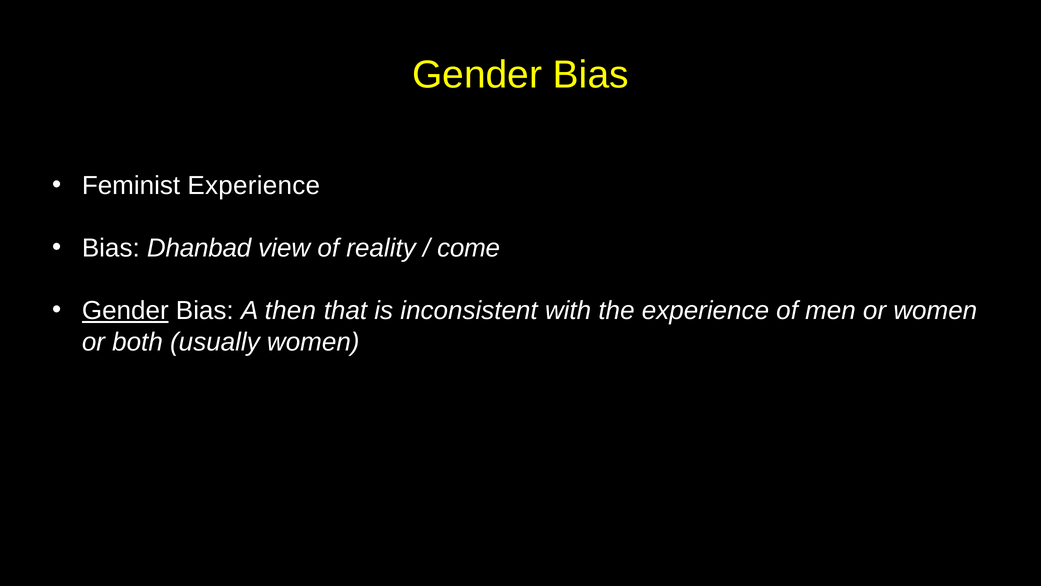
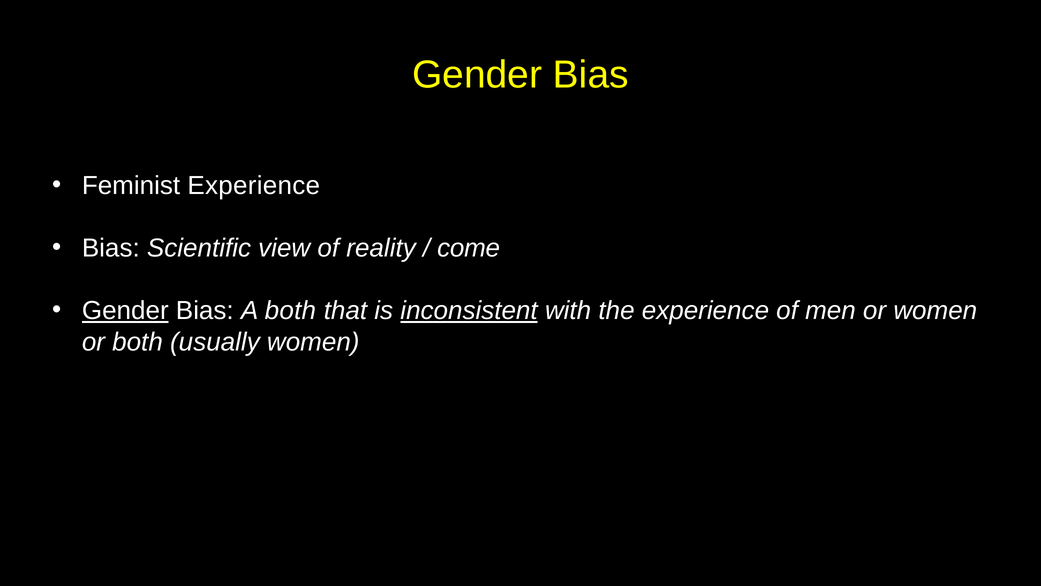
Dhanbad: Dhanbad -> Scientific
A then: then -> both
inconsistent underline: none -> present
